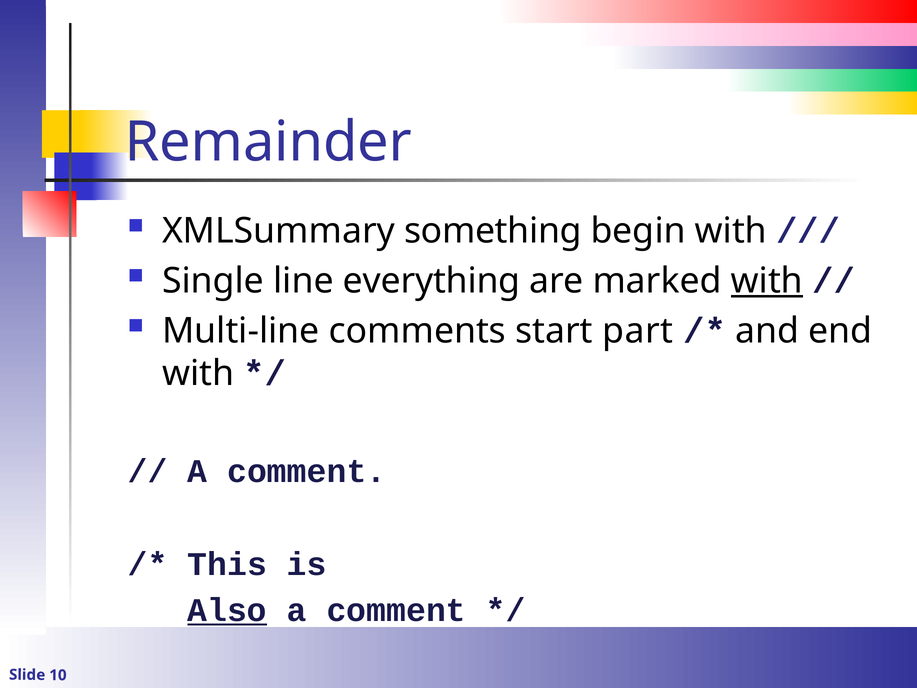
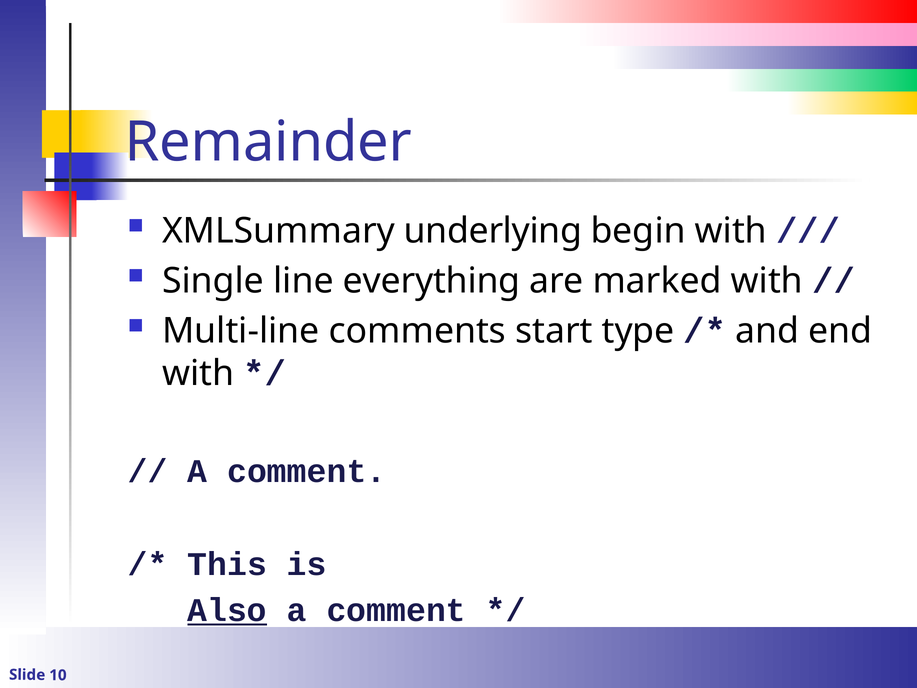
something: something -> underlying
with at (767, 281) underline: present -> none
part: part -> type
